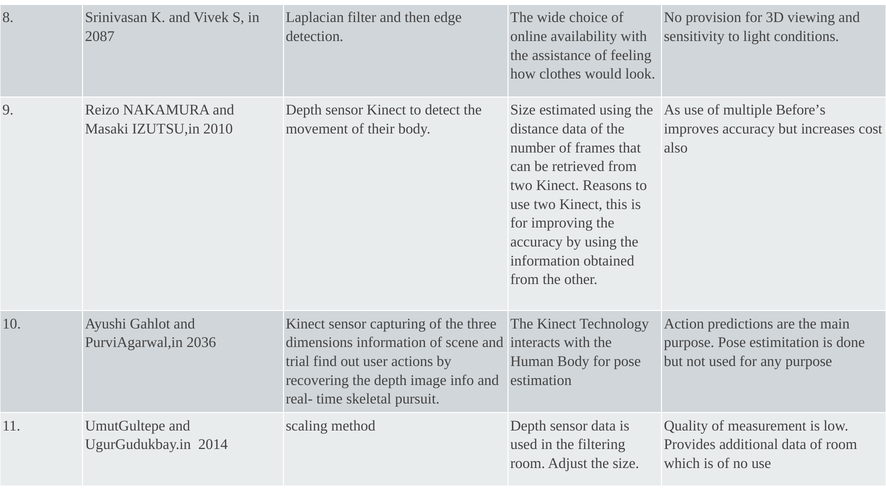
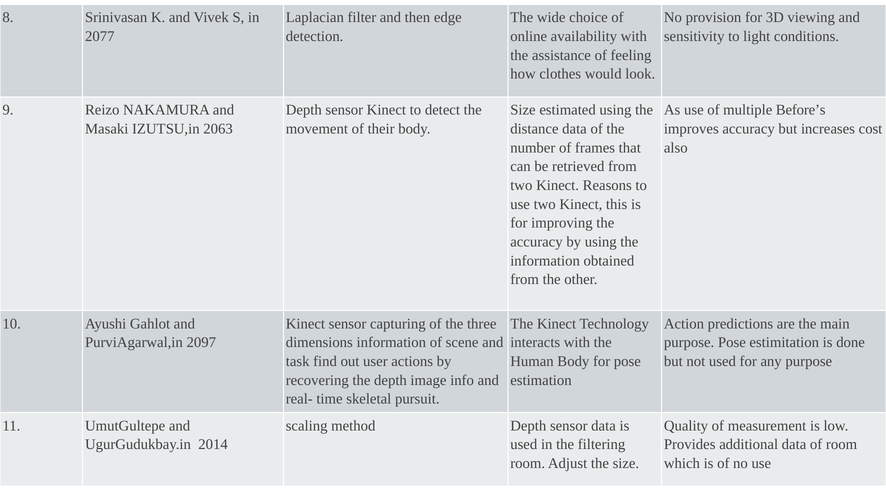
2087: 2087 -> 2077
2010: 2010 -> 2063
2036: 2036 -> 2097
trial: trial -> task
